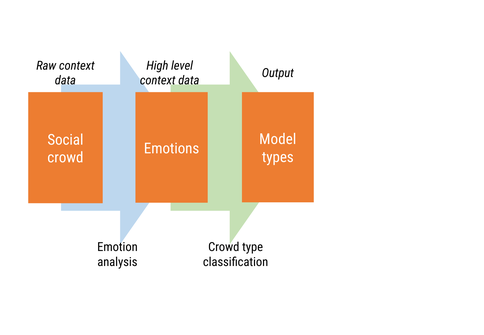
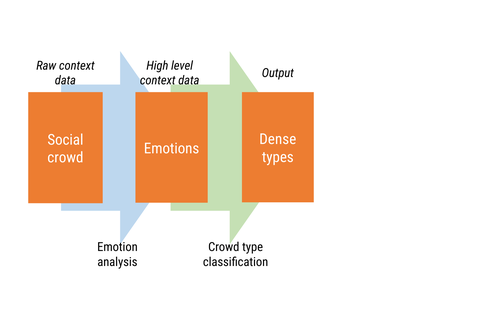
Model: Model -> Dense
